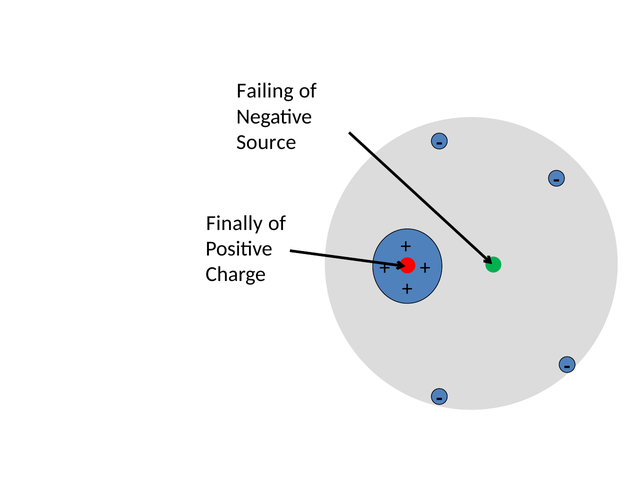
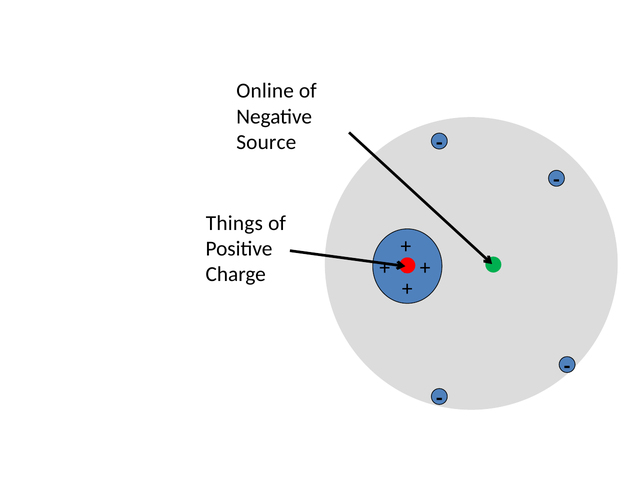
Failing: Failing -> Online
Finally: Finally -> Things
